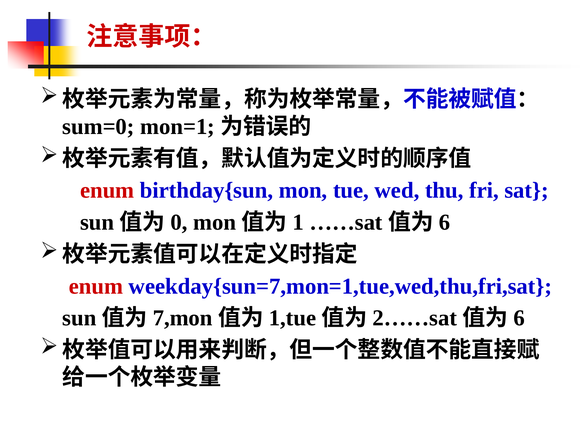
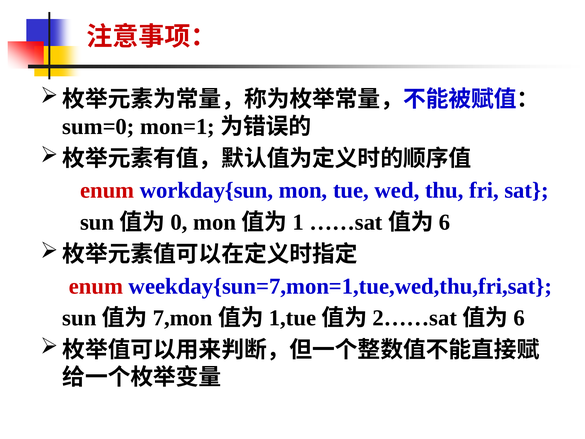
birthday{sun: birthday{sun -> workday{sun
